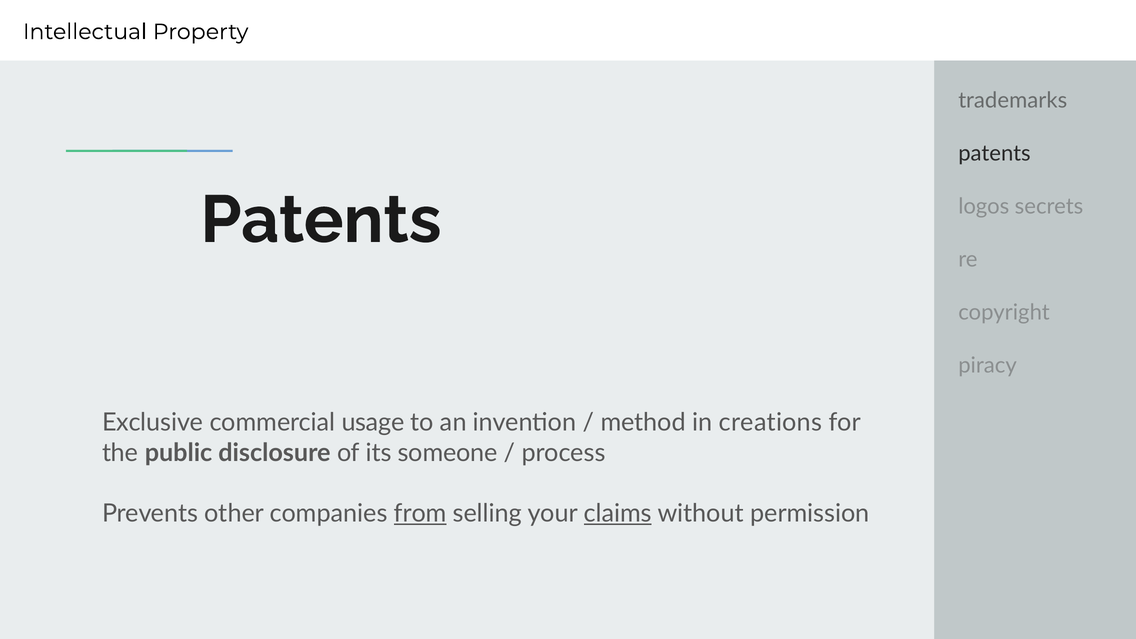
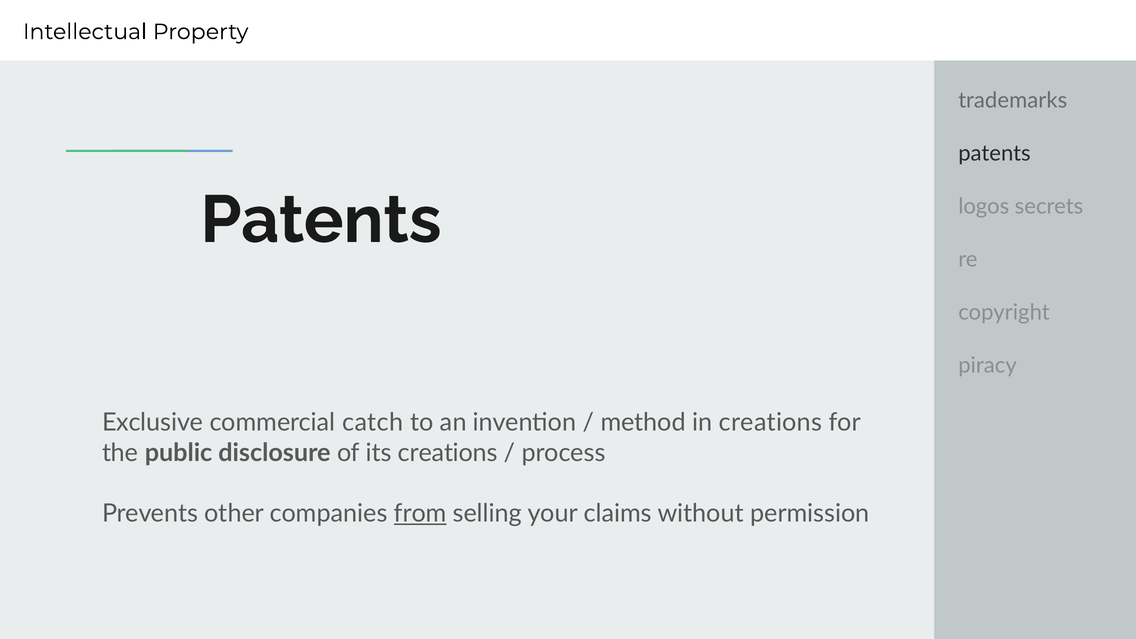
usage: usage -> catch
its someone: someone -> creations
claims underline: present -> none
